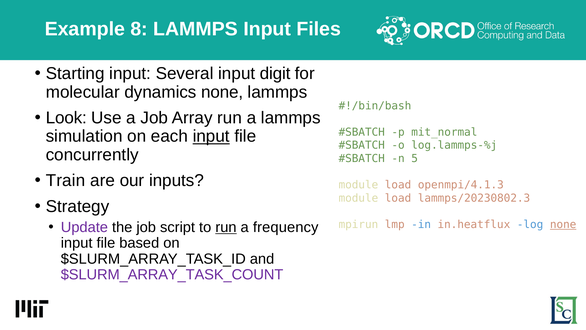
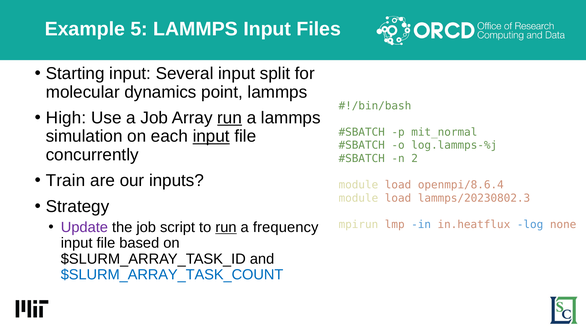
8: 8 -> 5
digit: digit -> split
dynamics none: none -> point
Look: Look -> High
run at (230, 118) underline: none -> present
5: 5 -> 2
openmpi/4.1.3: openmpi/4.1.3 -> openmpi/8.6.4
none at (563, 224) underline: present -> none
$SLURM_ARRAY_TASK_COUNT colour: purple -> blue
